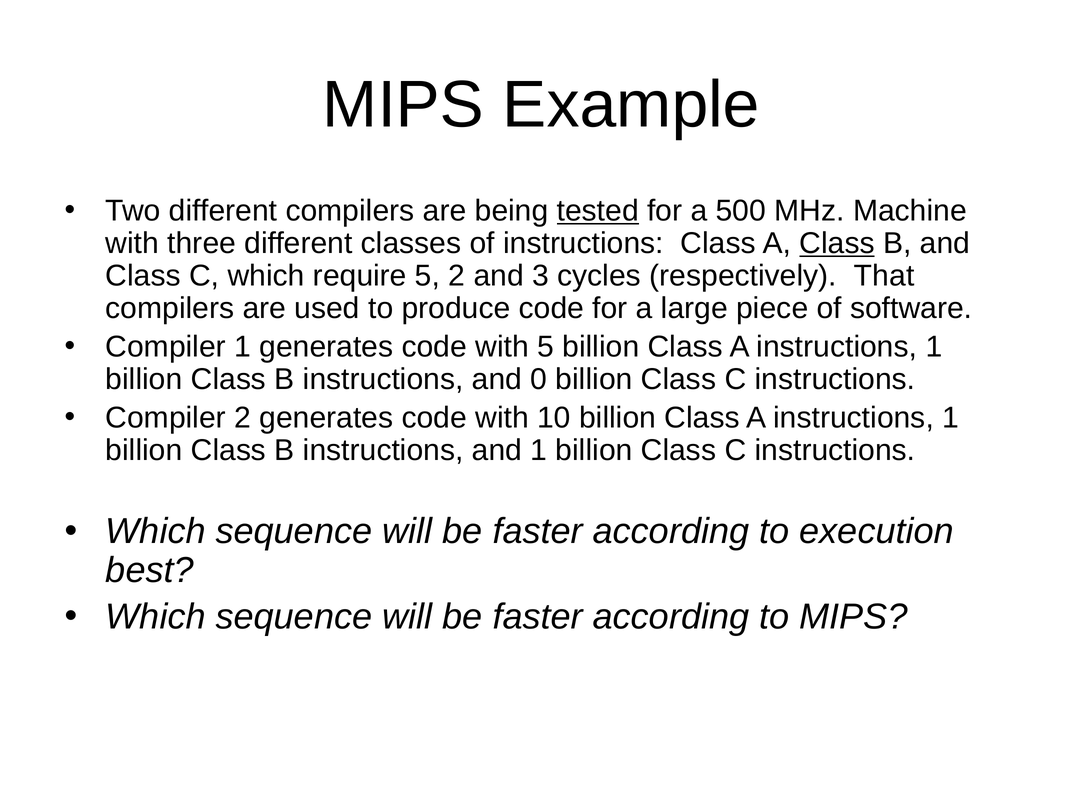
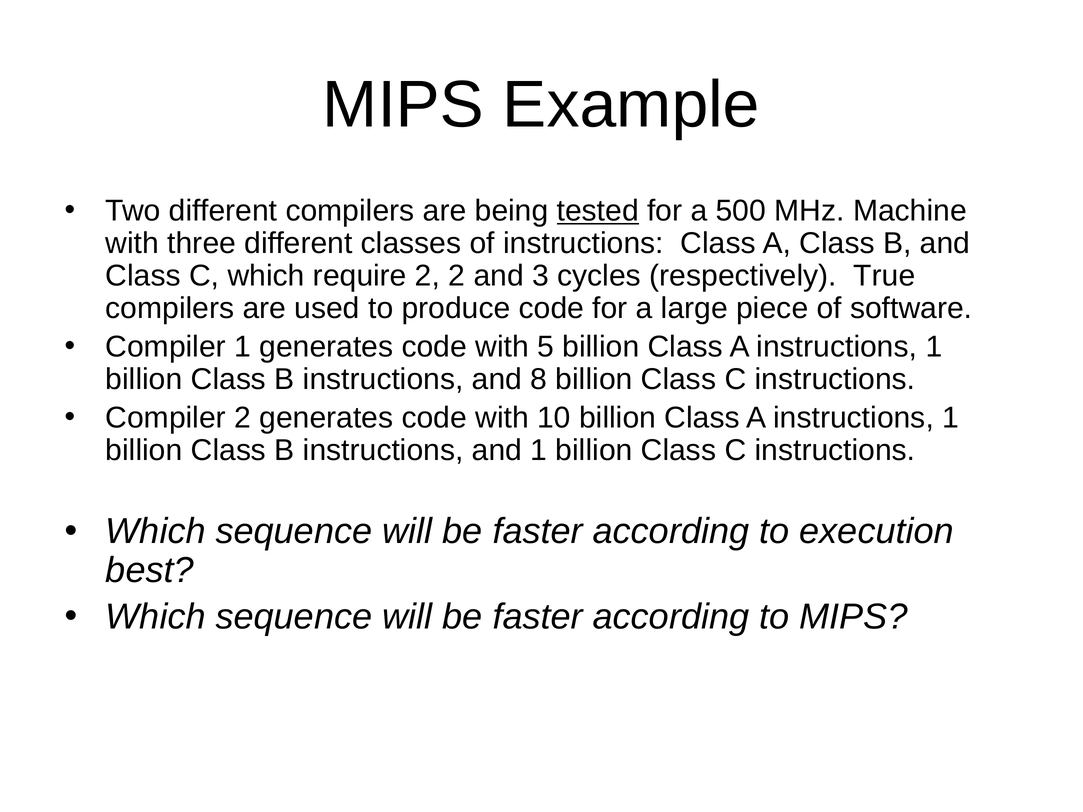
Class at (837, 243) underline: present -> none
require 5: 5 -> 2
That: That -> True
0: 0 -> 8
